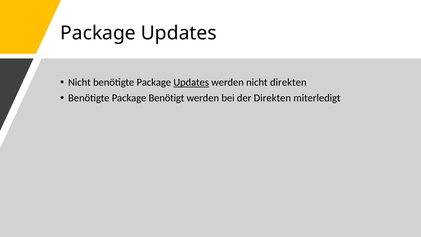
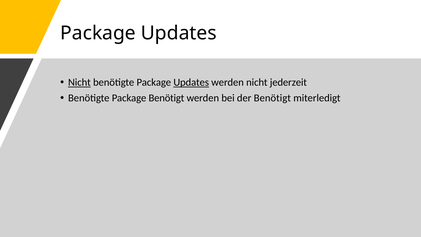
Nicht at (79, 82) underline: none -> present
nicht direkten: direkten -> jederzeit
der Direkten: Direkten -> Benötigt
